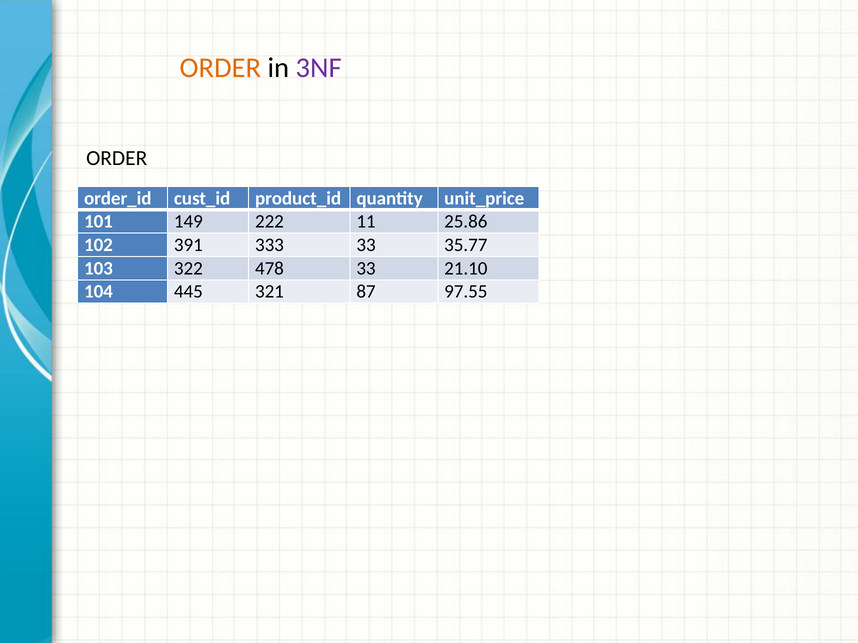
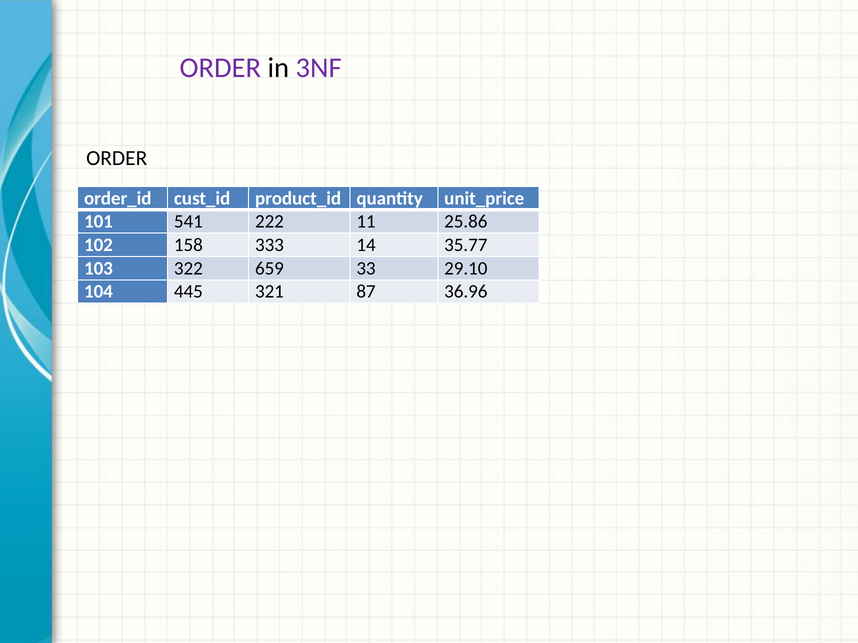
ORDER at (221, 68) colour: orange -> purple
149: 149 -> 541
391: 391 -> 158
333 33: 33 -> 14
478: 478 -> 659
21.10: 21.10 -> 29.10
97.55: 97.55 -> 36.96
